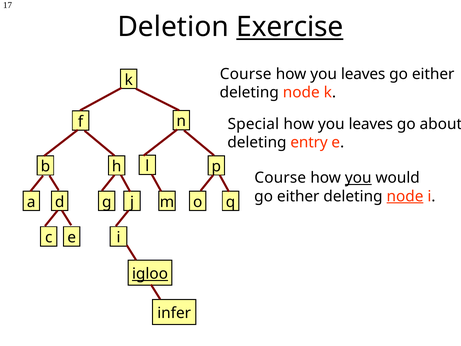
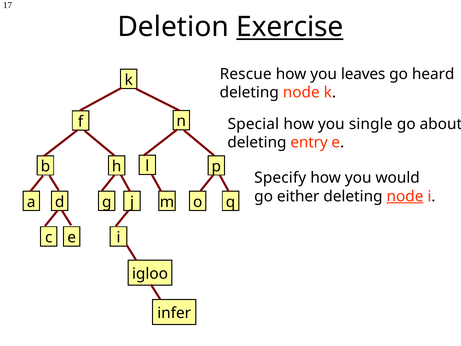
Course at (246, 74): Course -> Rescue
either at (433, 74): either -> heard
leaves at (371, 124): leaves -> single
Course at (280, 178): Course -> Specify
you at (358, 178) underline: present -> none
igloo underline: present -> none
